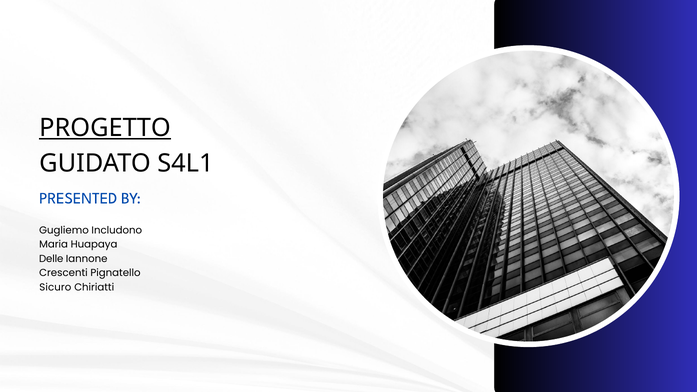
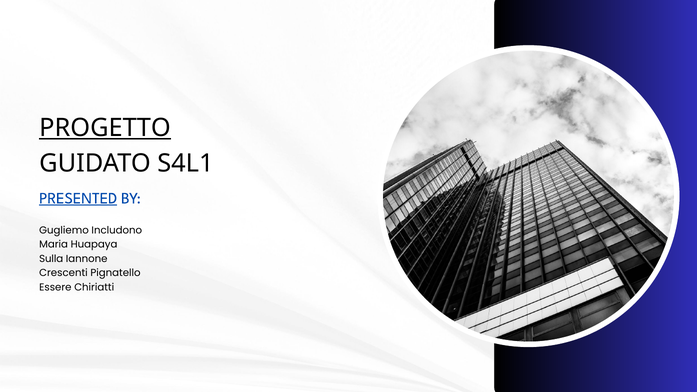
PRESENTED underline: none -> present
Delle: Delle -> Sulla
Sicuro: Sicuro -> Essere
